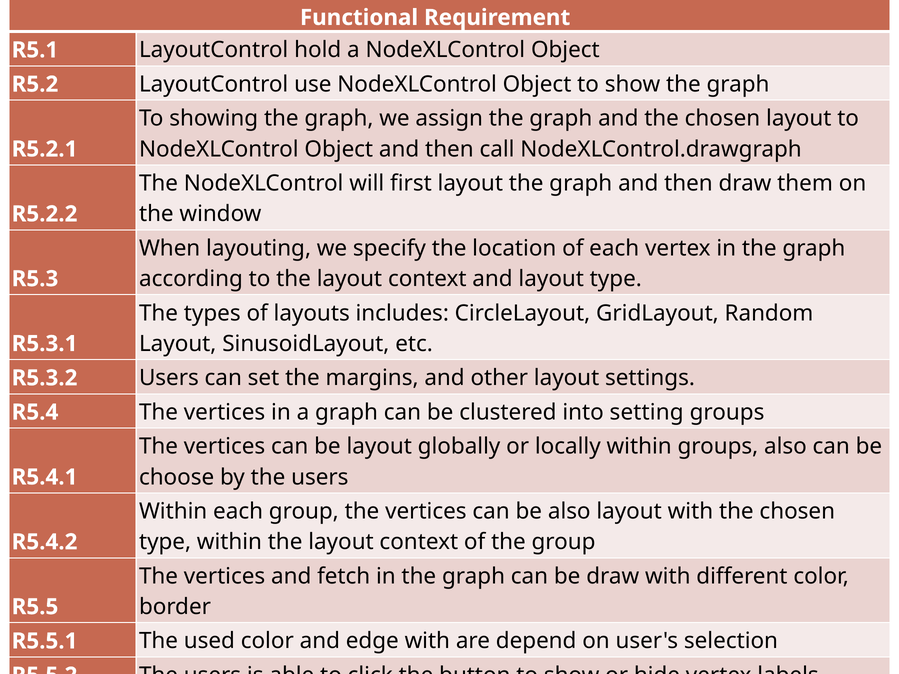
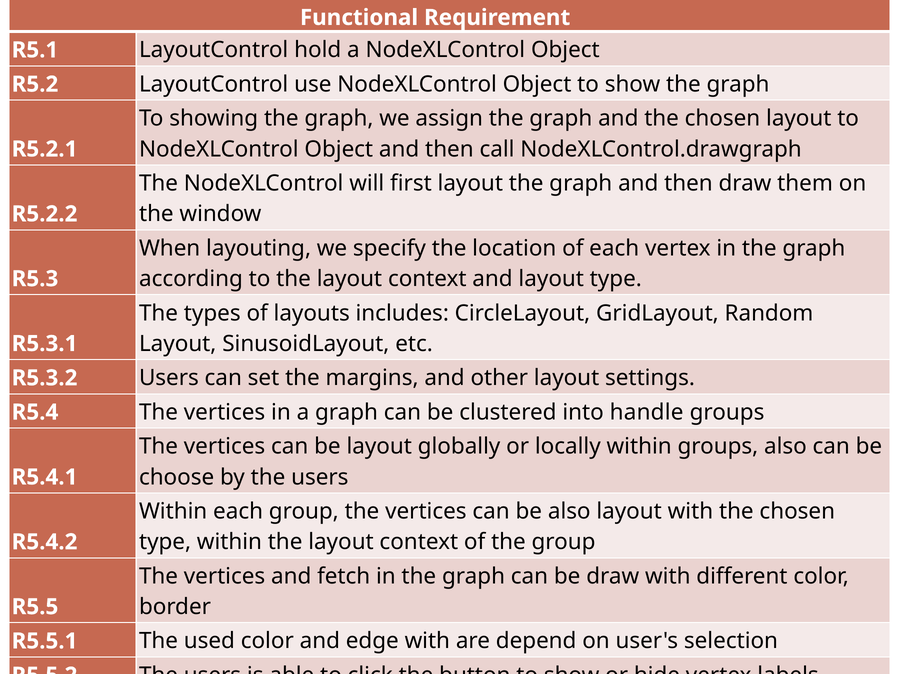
setting: setting -> handle
